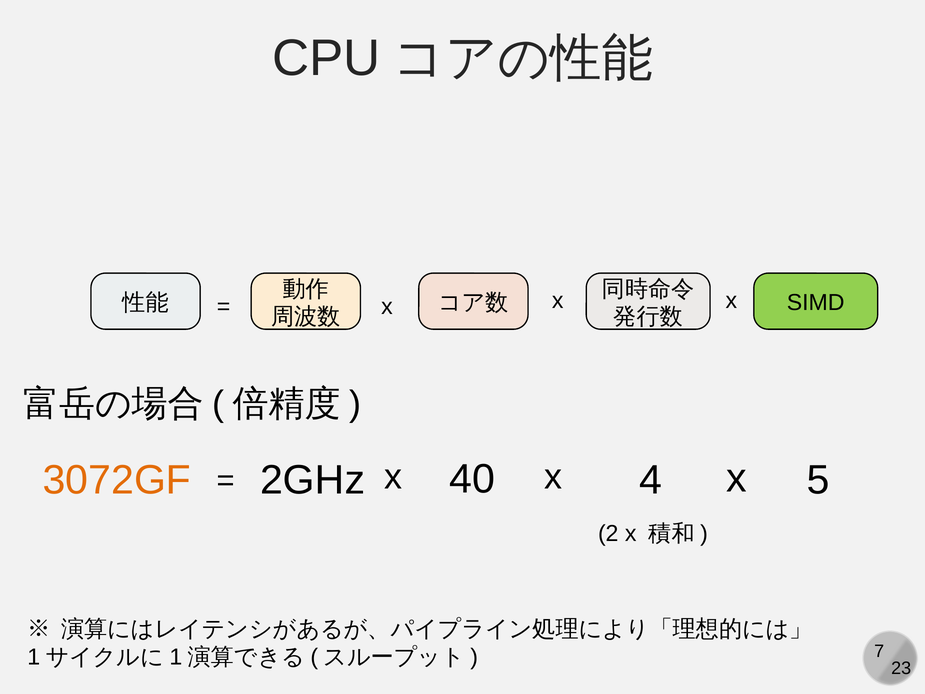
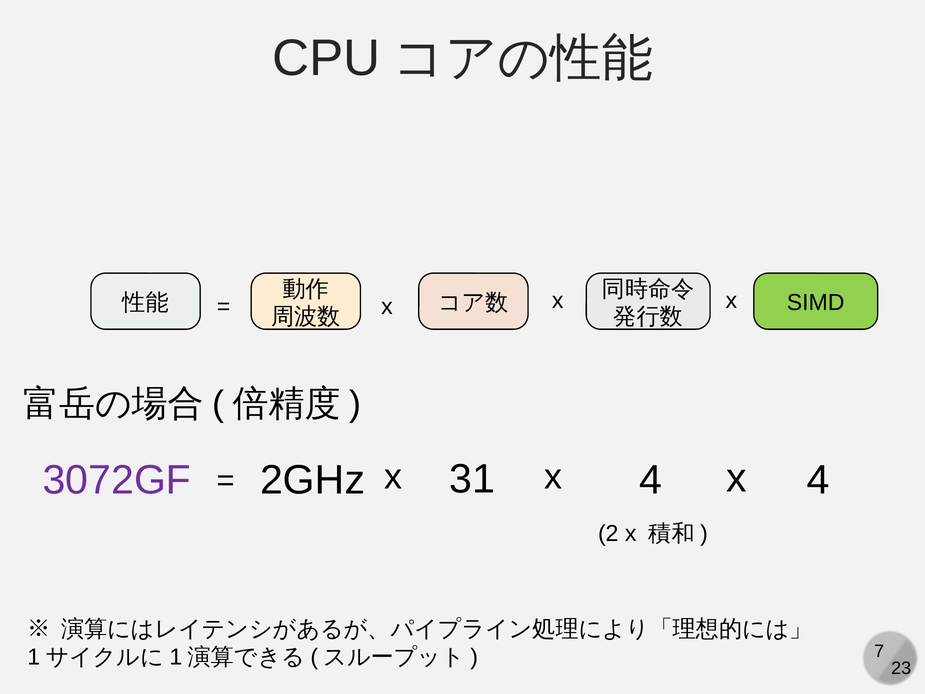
3072GF colour: orange -> purple
40: 40 -> 31
4 5: 5 -> 4
